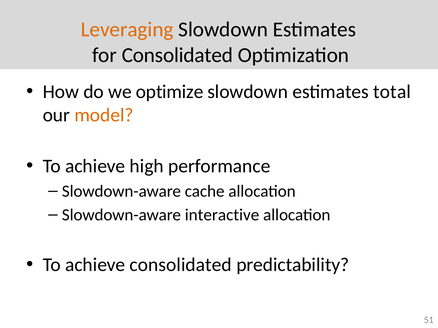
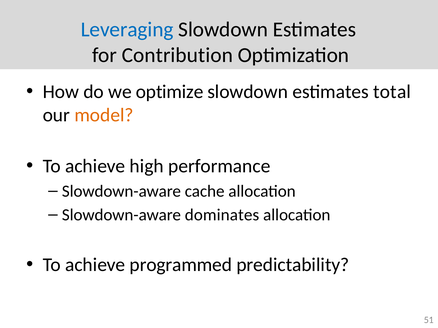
Leveraging colour: orange -> blue
for Consolidated: Consolidated -> Contribution
interactive: interactive -> dominates
achieve consolidated: consolidated -> programmed
